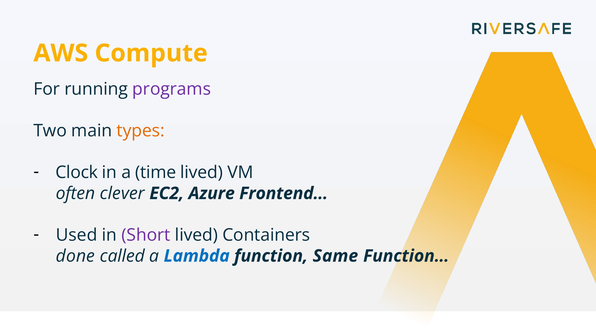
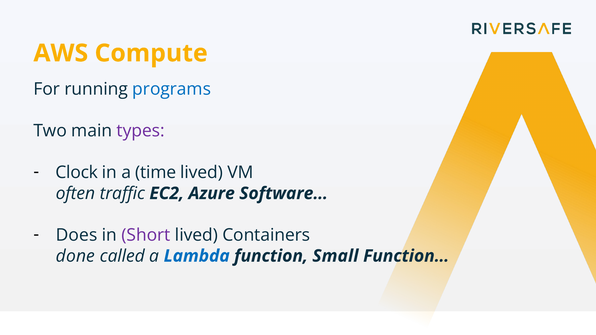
programs colour: purple -> blue
types colour: orange -> purple
clever: clever -> traffic
Frontend…: Frontend… -> Software…
Used: Used -> Does
Same: Same -> Small
